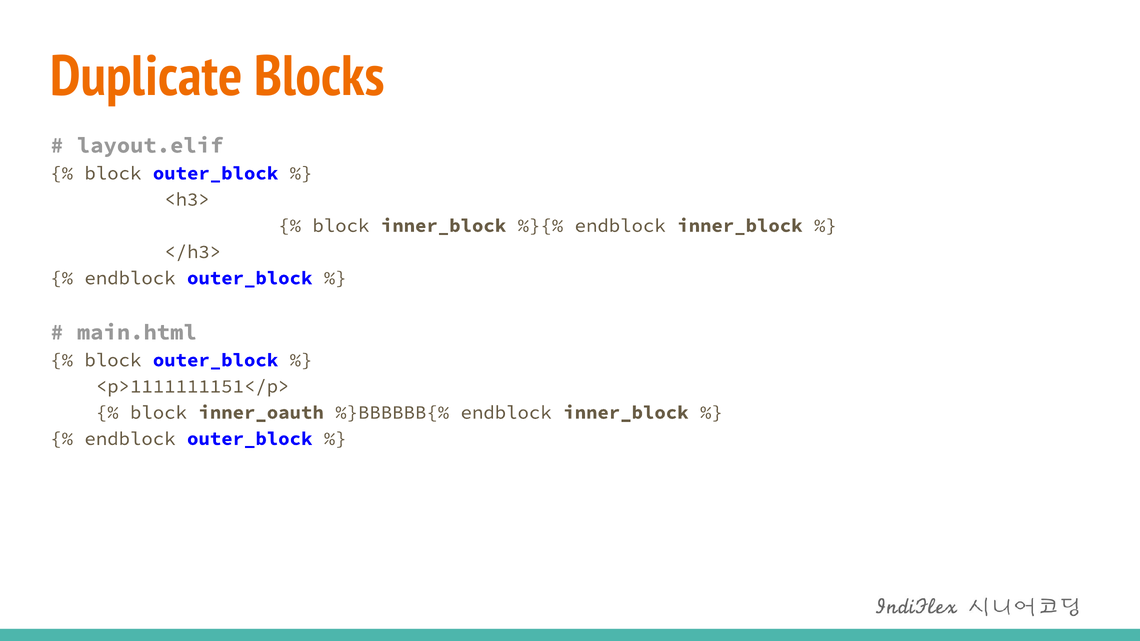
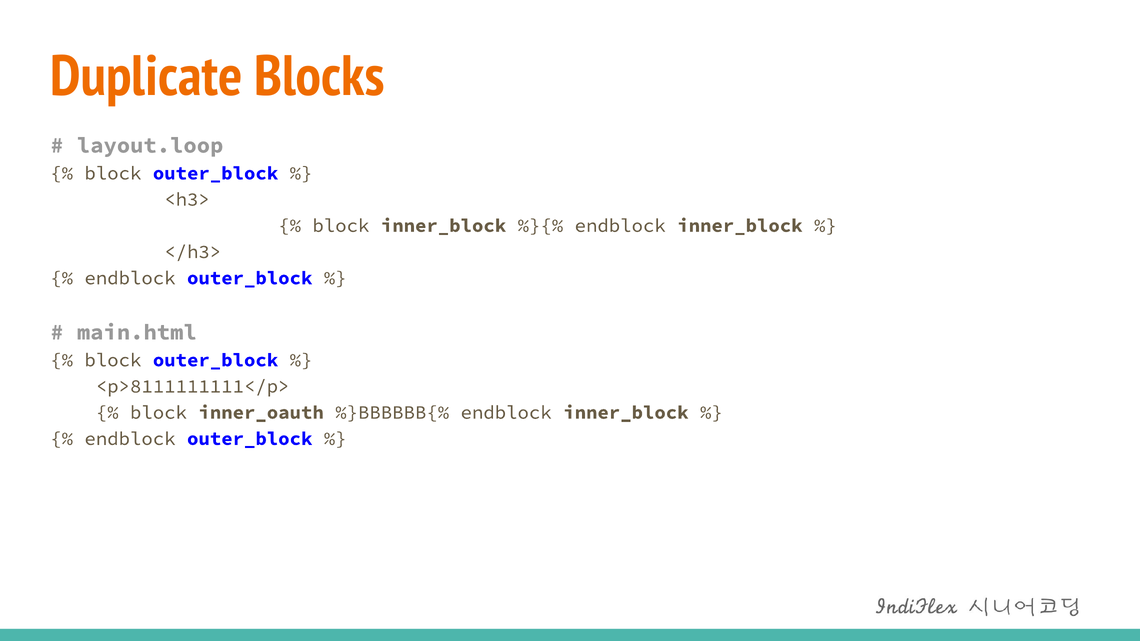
layout.elif: layout.elif -> layout.loop
<p>1111111151</p>: <p>1111111151</p> -> <p>8111111111</p>
